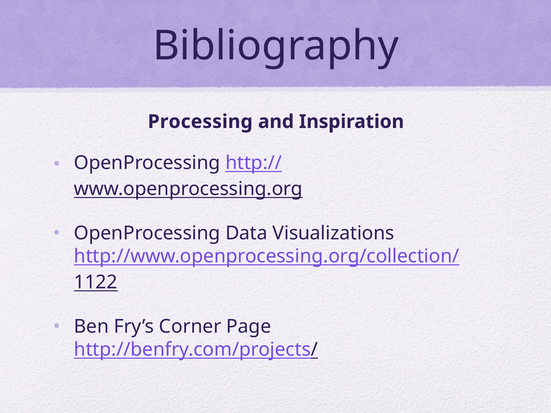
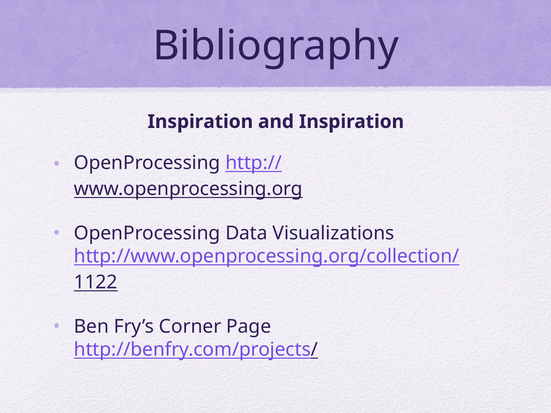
Processing at (200, 122): Processing -> Inspiration
